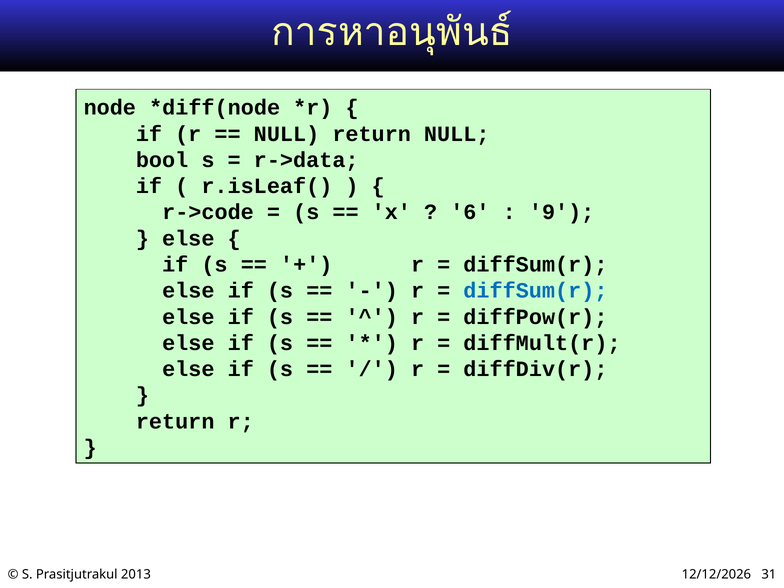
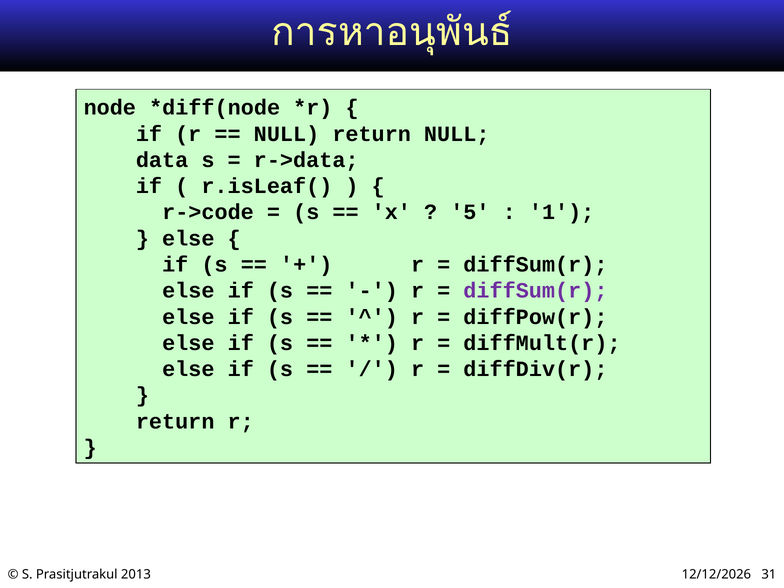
bool: bool -> data
6: 6 -> 5
9: 9 -> 1
diffSum(r at (535, 291) colour: blue -> purple
